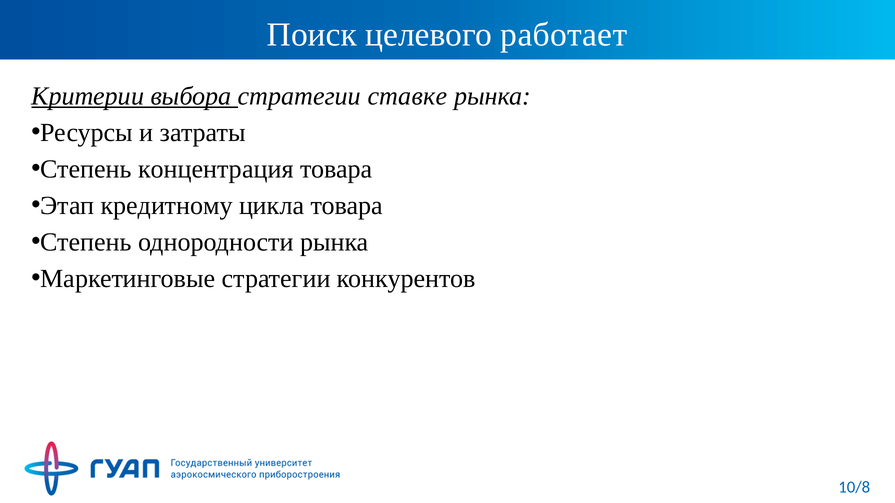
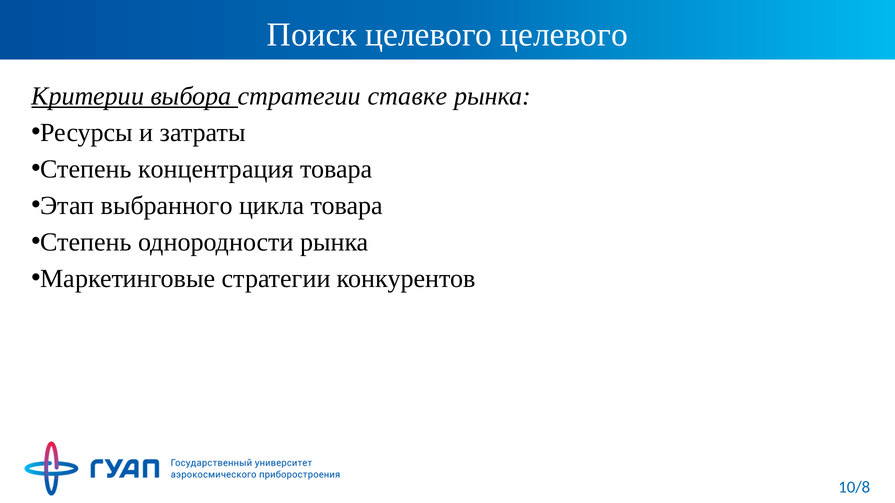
целевого работает: работает -> целевого
кредитному: кредитному -> выбранного
